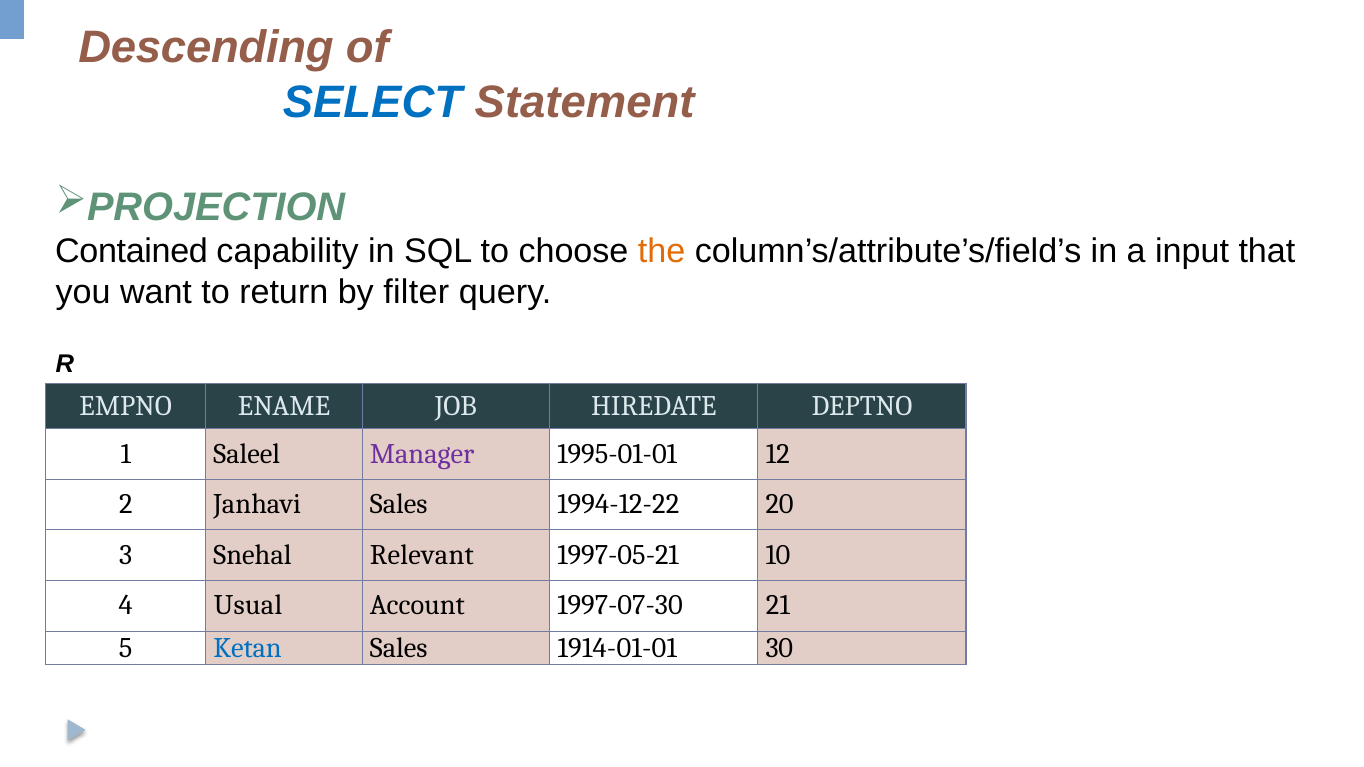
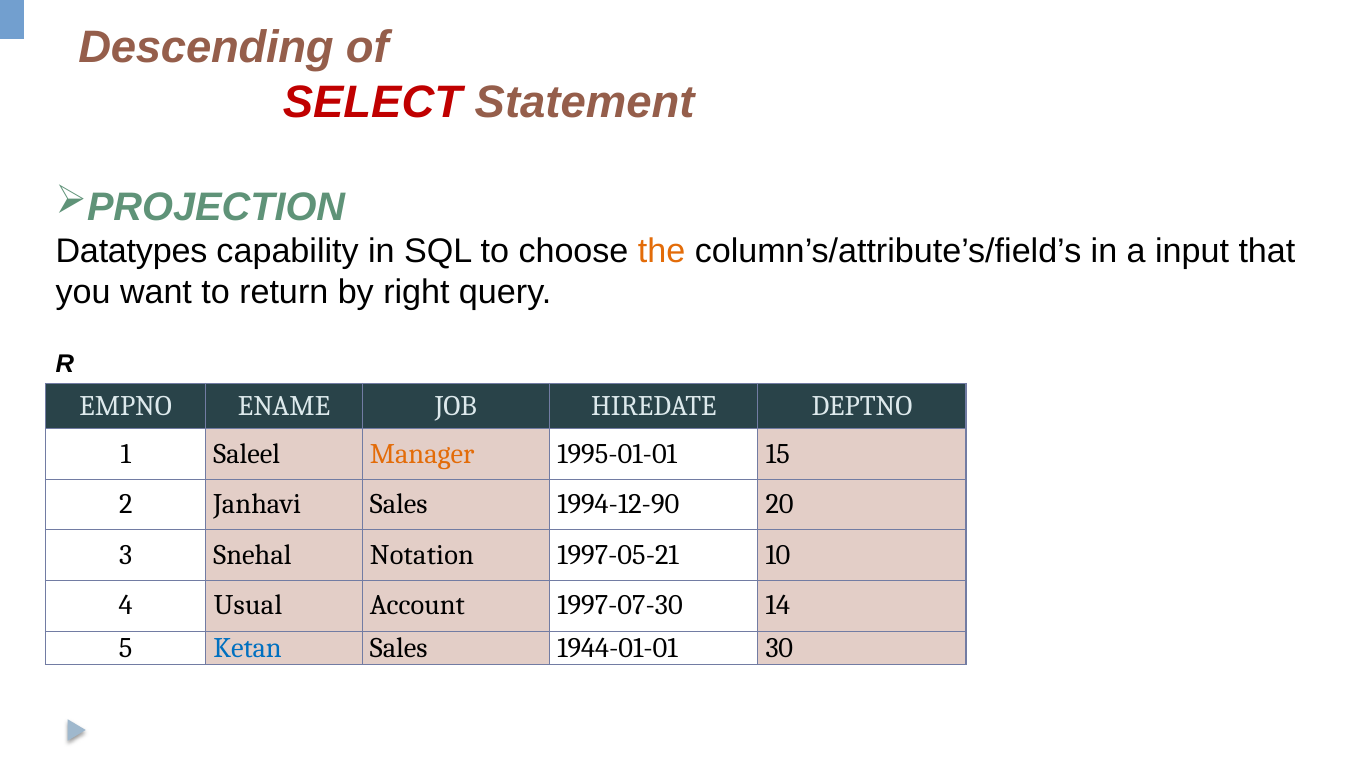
SELECT colour: blue -> red
Contained: Contained -> Datatypes
filter: filter -> right
Manager colour: purple -> orange
12: 12 -> 15
1994-12-22: 1994-12-22 -> 1994-12-90
Relevant: Relevant -> Notation
21: 21 -> 14
1914-01-01: 1914-01-01 -> 1944-01-01
